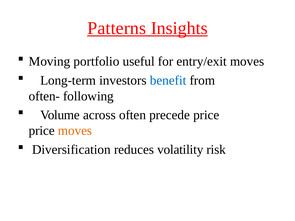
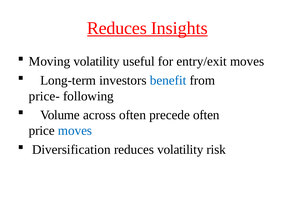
Patterns at (117, 28): Patterns -> Reduces
Moving portfolio: portfolio -> volatility
often-: often- -> price-
precede price: price -> often
moves at (75, 131) colour: orange -> blue
